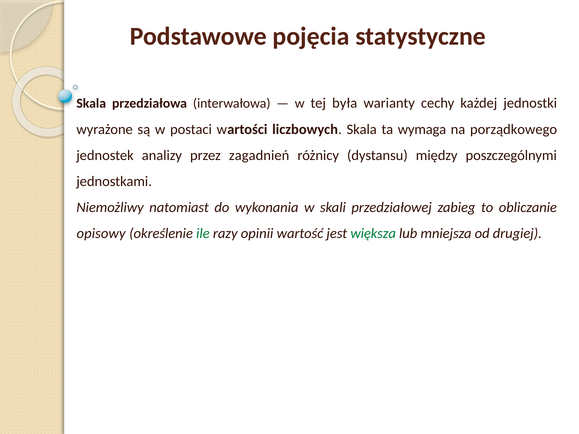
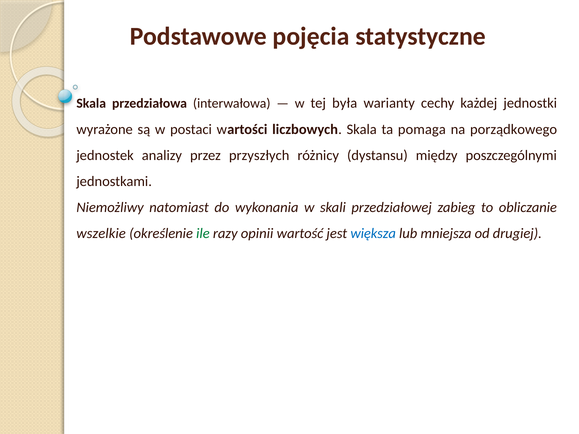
wymaga: wymaga -> pomaga
zagadnień: zagadnień -> przyszłych
opisowy: opisowy -> wszelkie
większa colour: green -> blue
